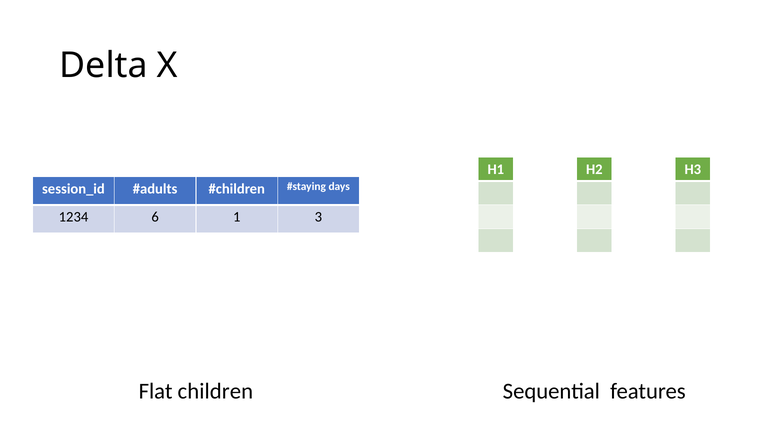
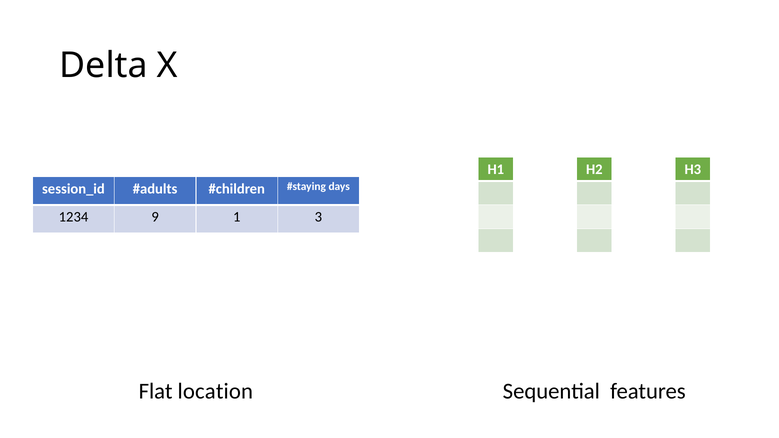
6: 6 -> 9
children: children -> location
